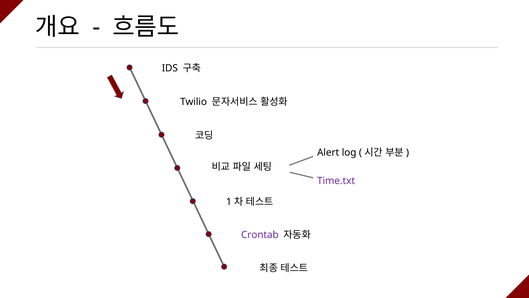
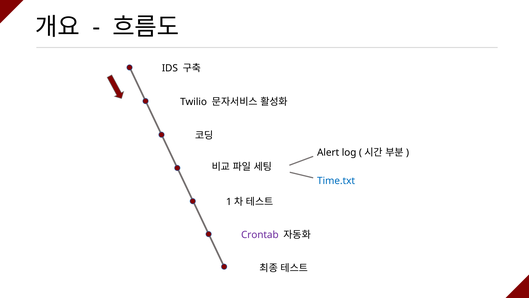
Time.txt colour: purple -> blue
